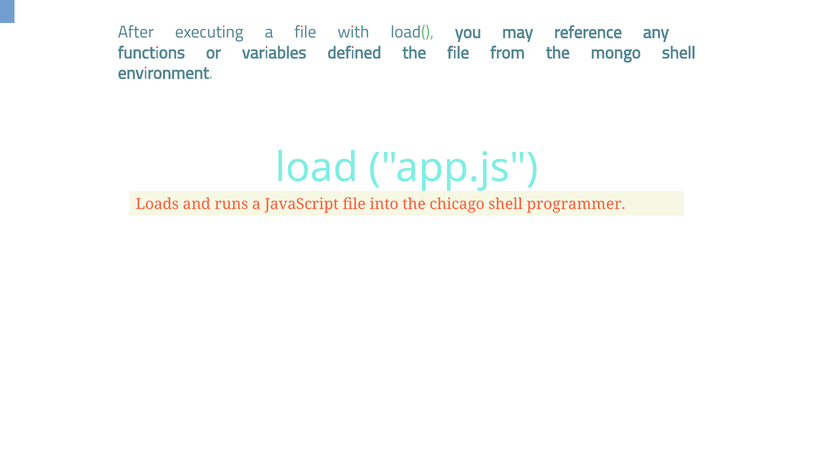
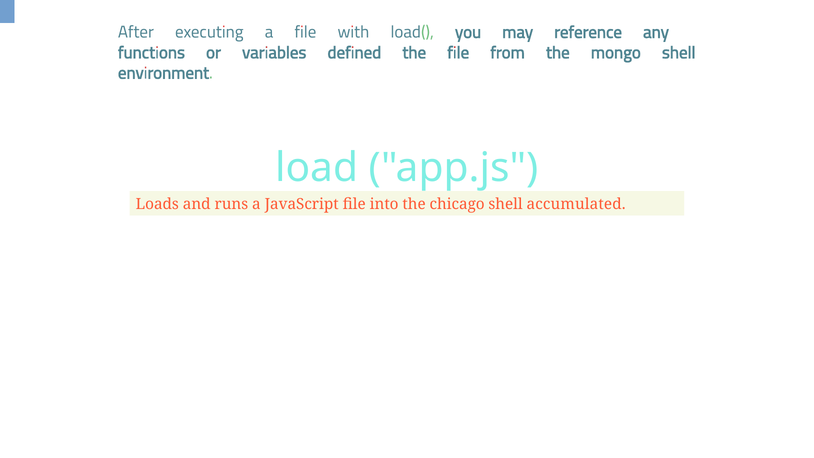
programmer: programmer -> accumulated
